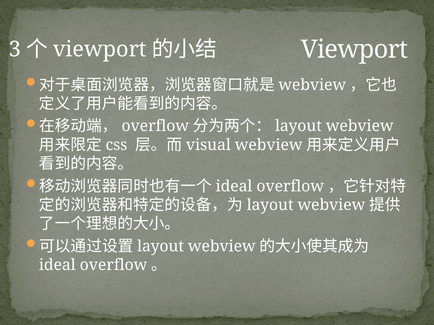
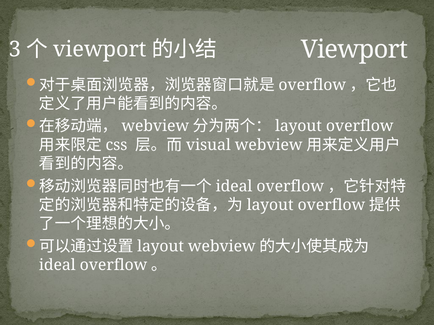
webview at (312, 85): webview -> overflow
overflow at (155, 126): overflow -> webview
webview at (360, 126): webview -> overflow
webview at (331, 205): webview -> overflow
